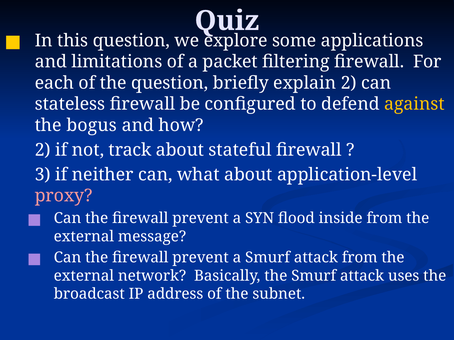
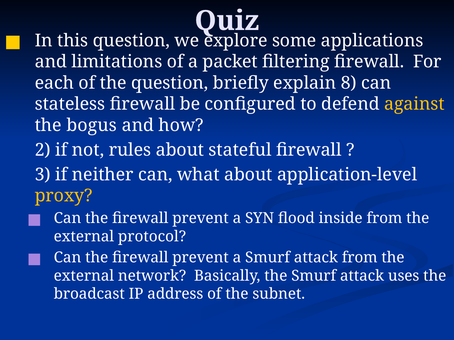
explain 2: 2 -> 8
track: track -> rules
proxy colour: pink -> yellow
message: message -> protocol
